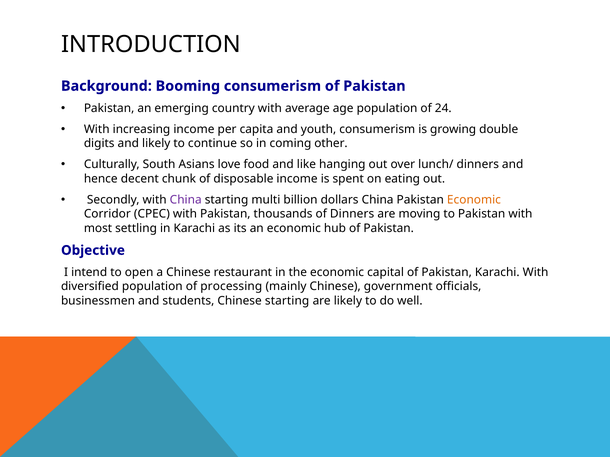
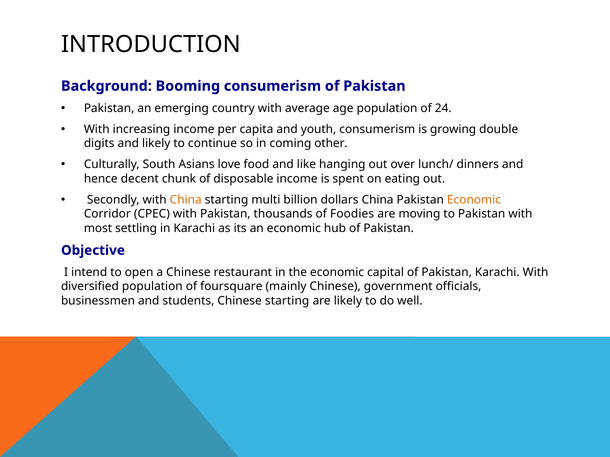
China at (186, 200) colour: purple -> orange
of Dinners: Dinners -> Foodies
processing: processing -> foursquare
